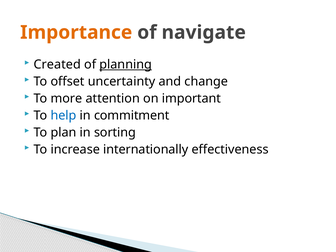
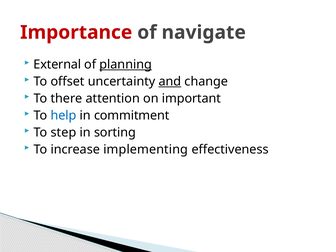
Importance colour: orange -> red
Created: Created -> External
and underline: none -> present
more: more -> there
plan: plan -> step
internationally: internationally -> implementing
